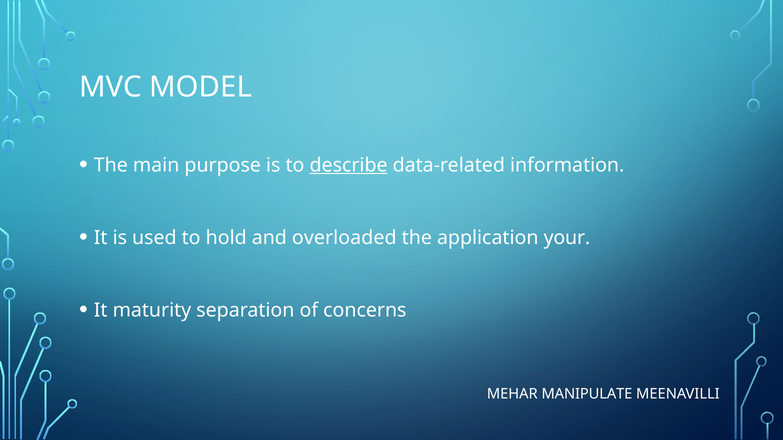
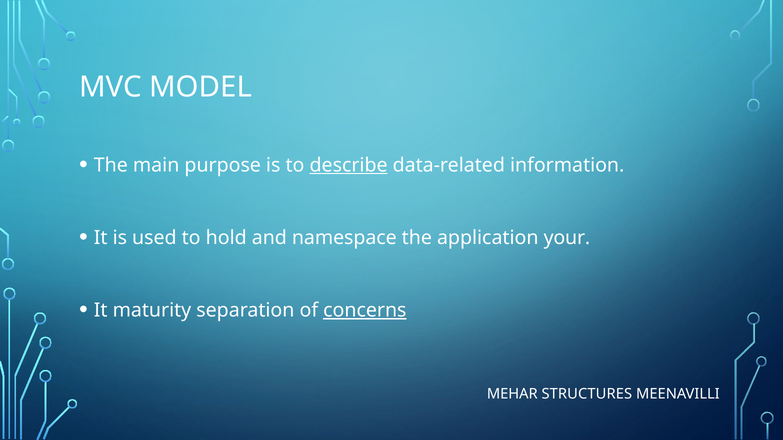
overloaded: overloaded -> namespace
concerns underline: none -> present
MANIPULATE: MANIPULATE -> STRUCTURES
